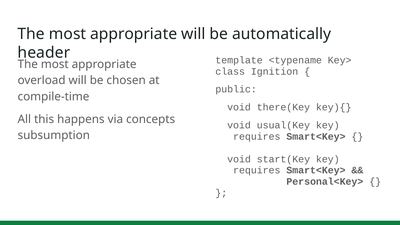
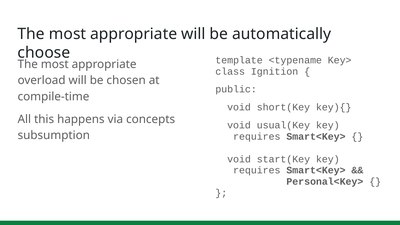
header: header -> choose
there(Key: there(Key -> short(Key
